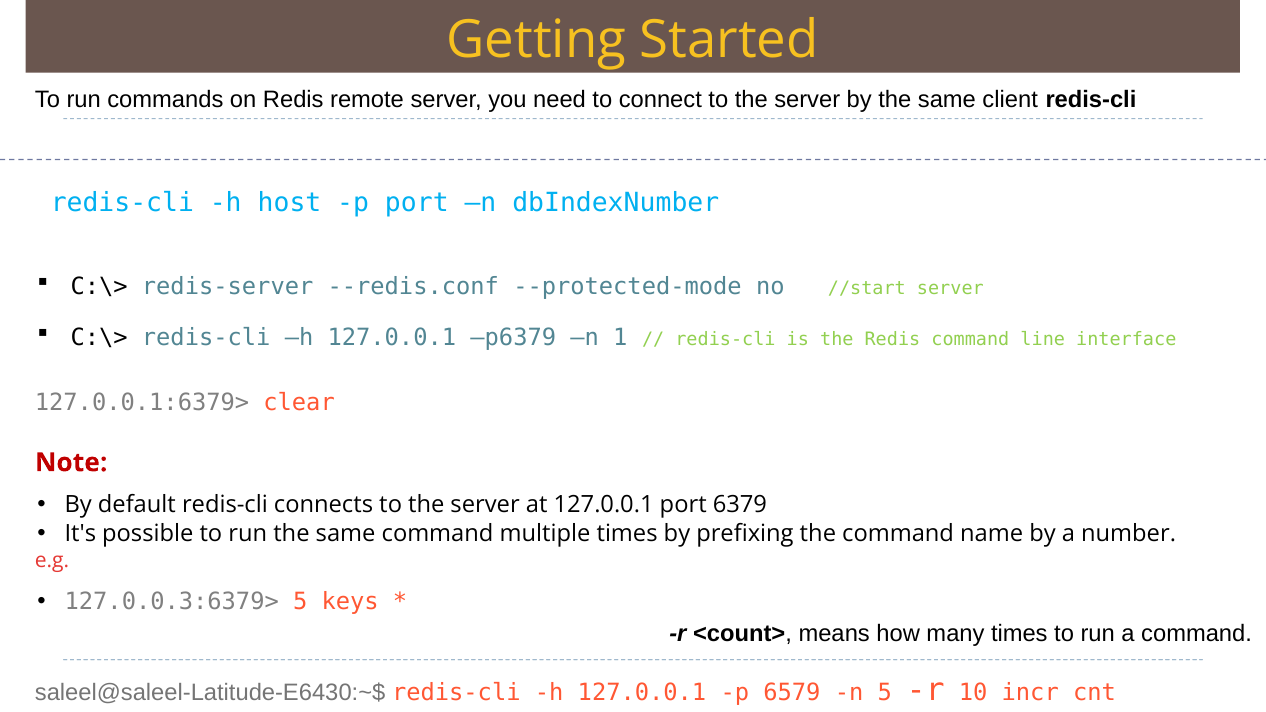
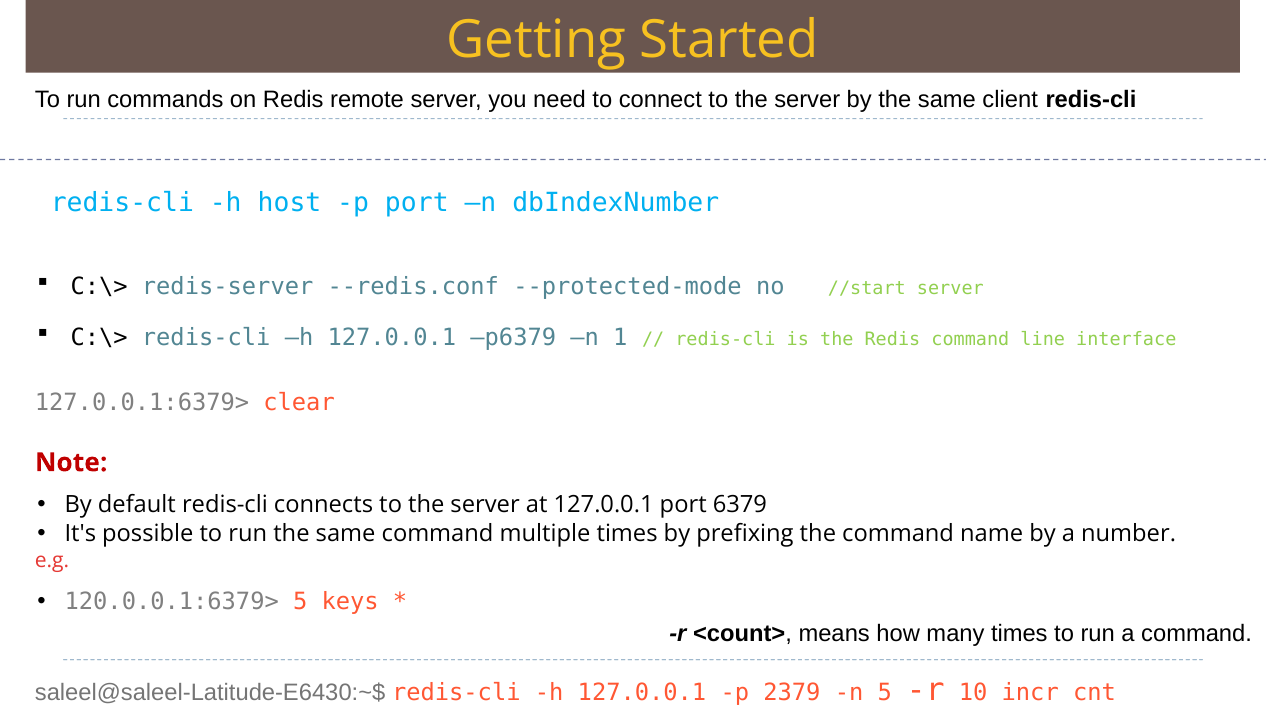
127.0.0.3:6379>: 127.0.0.3:6379> -> 120.0.0.1:6379>
6579: 6579 -> 2379
